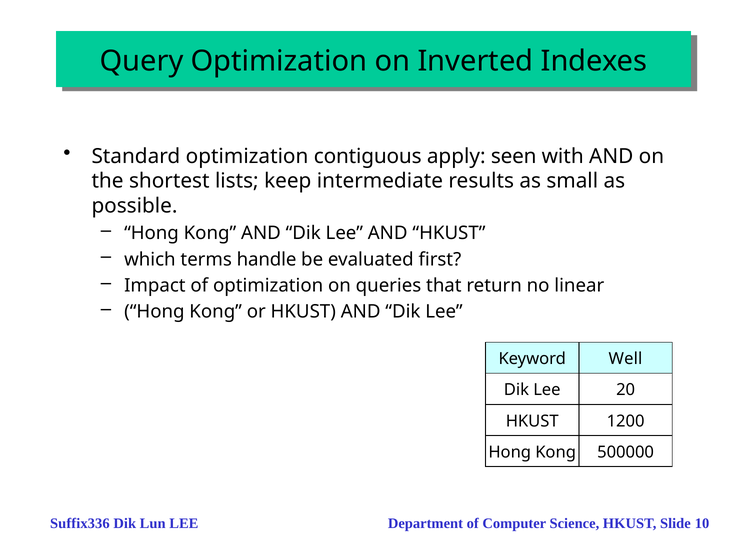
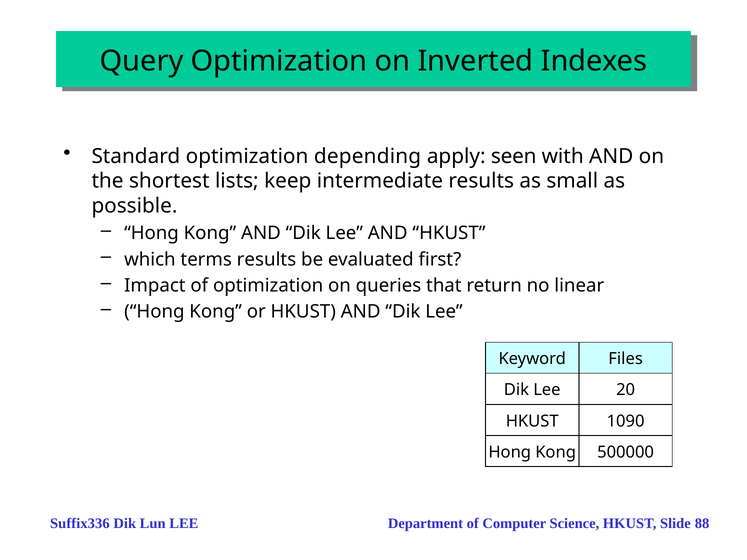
contiguous: contiguous -> depending
terms handle: handle -> results
Well: Well -> Files
1200: 1200 -> 1090
10: 10 -> 88
